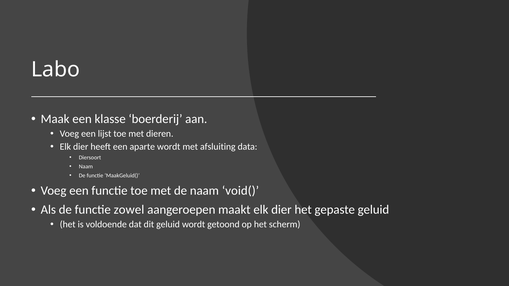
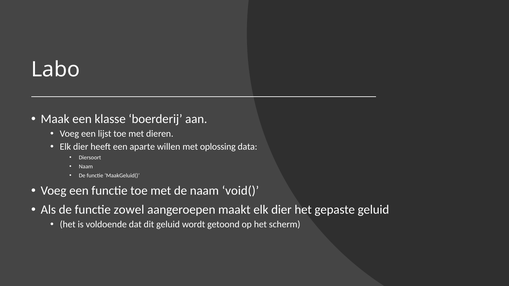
aparte wordt: wordt -> willen
afsluiting: afsluiting -> oplossing
